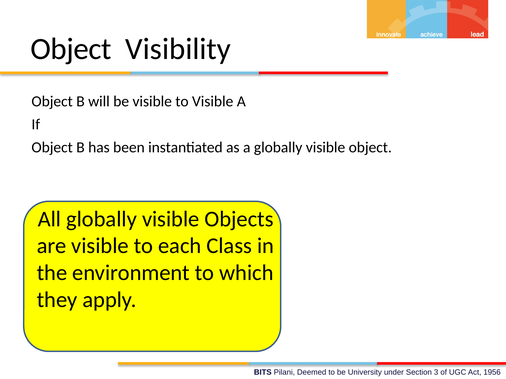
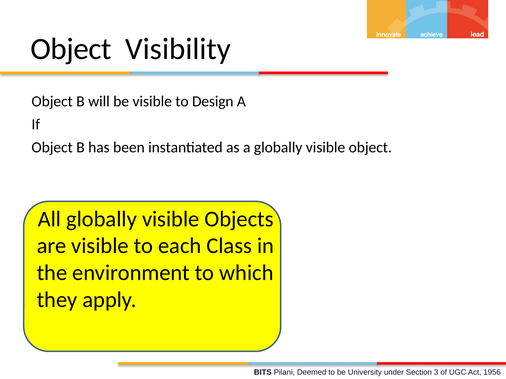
to Visible: Visible -> Design
